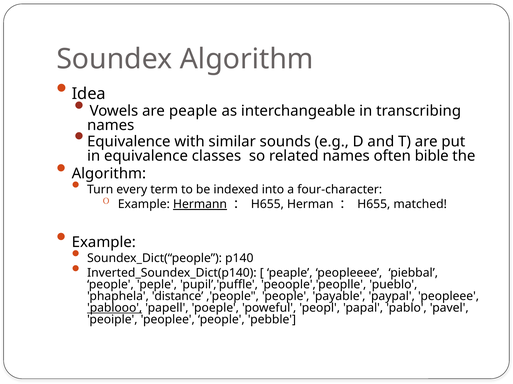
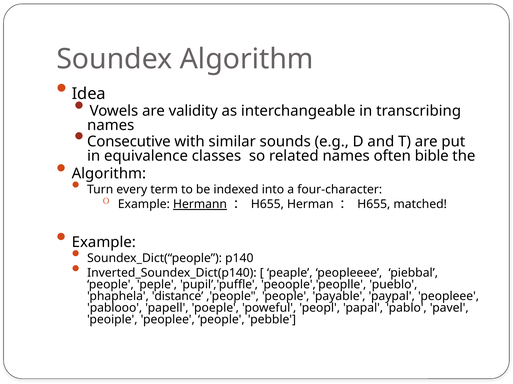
are peaple: peaple -> validity
Equivalence at (129, 142): Equivalence -> Consecutive
pablooo underline: present -> none
